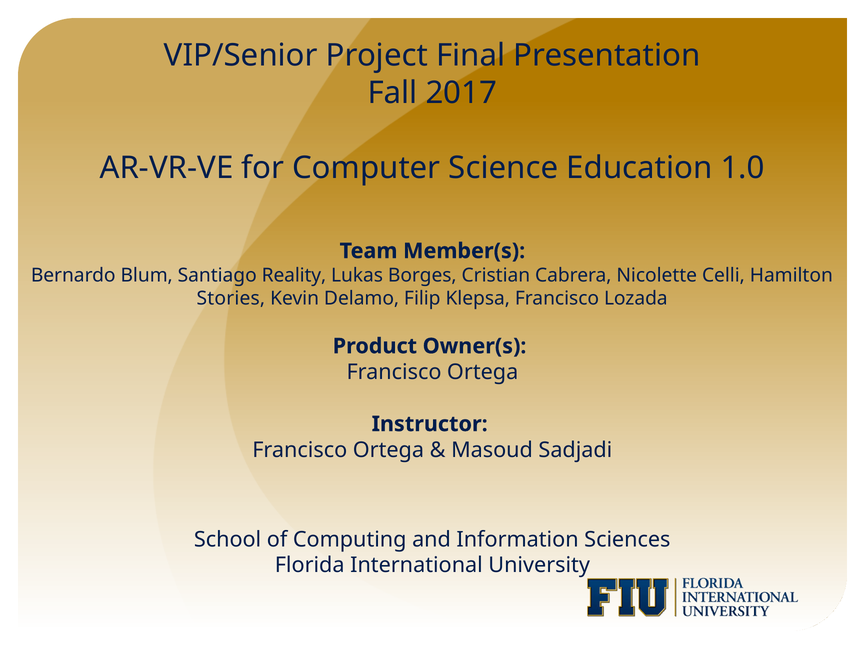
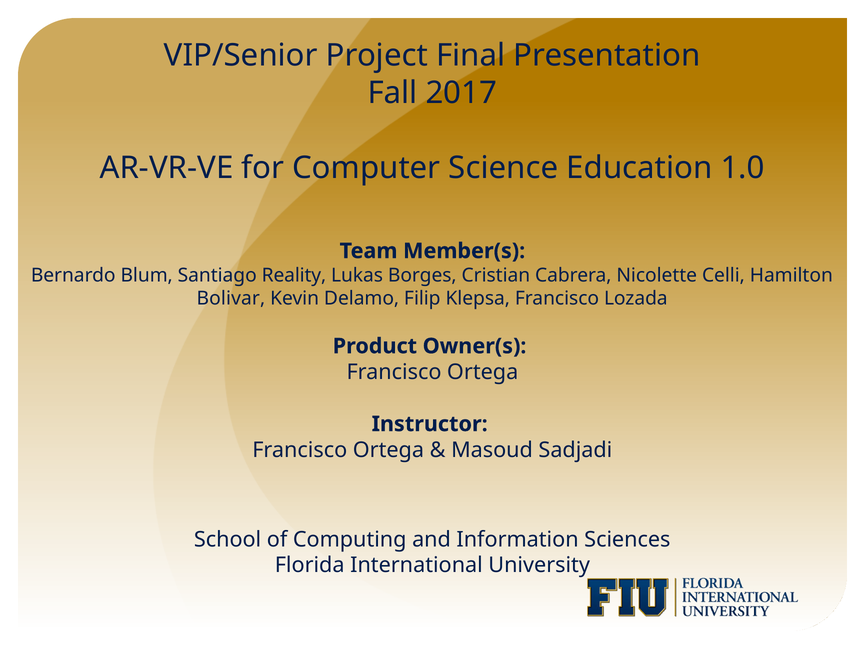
Stories: Stories -> Bolivar
